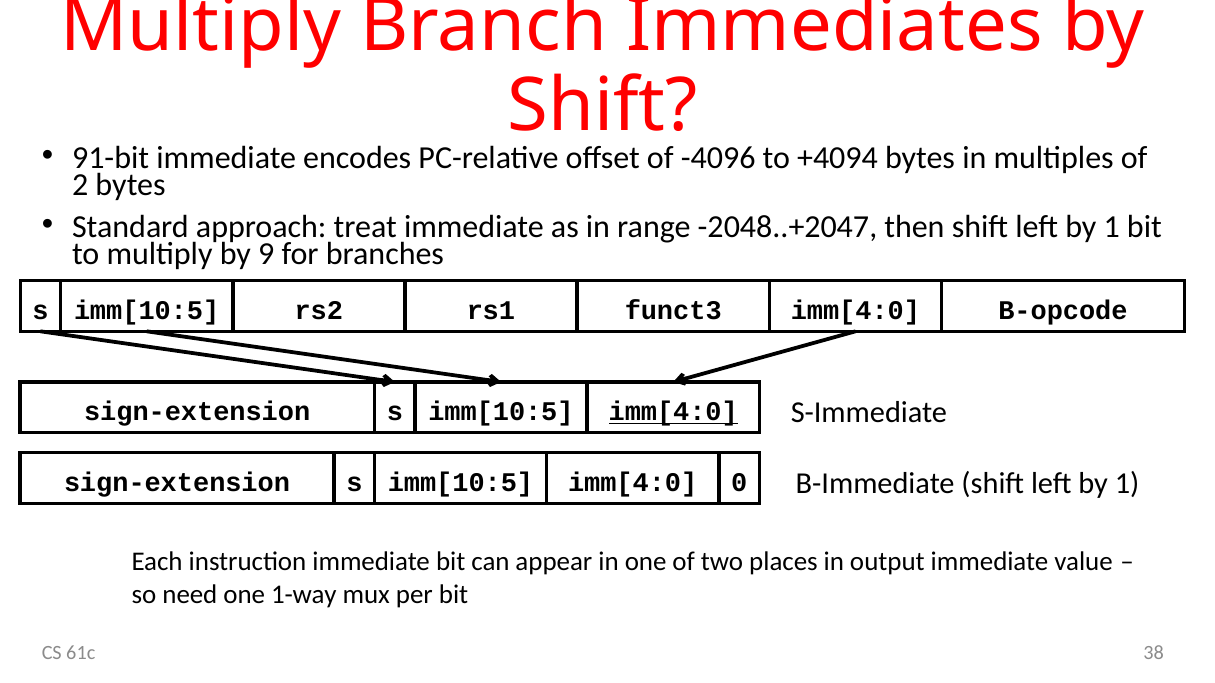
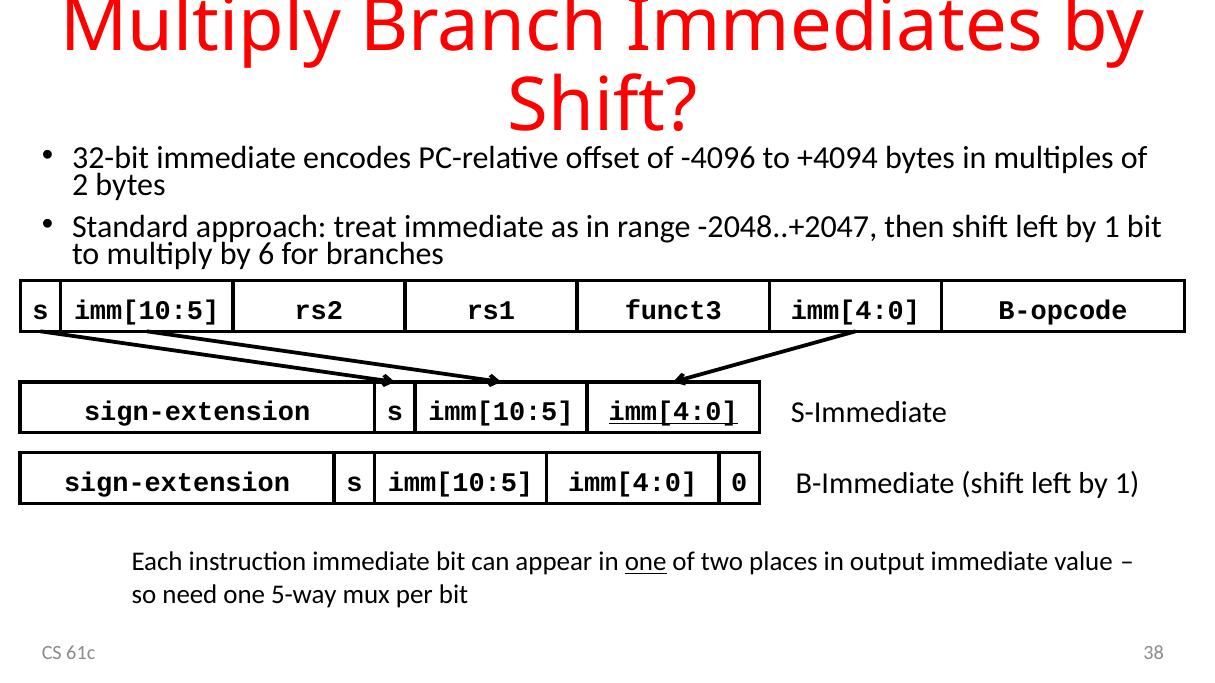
91-bit: 91-bit -> 32-bit
9: 9 -> 6
one at (646, 562) underline: none -> present
1-way: 1-way -> 5-way
